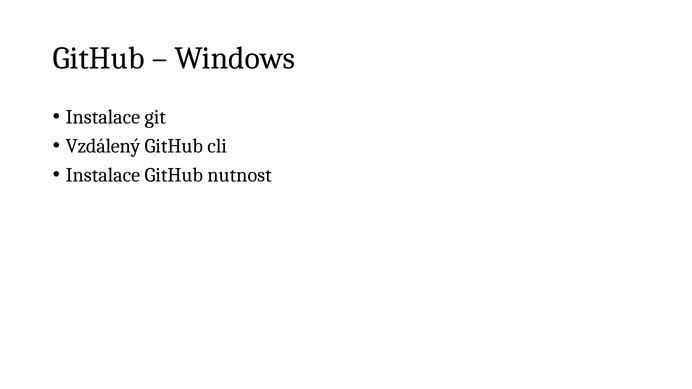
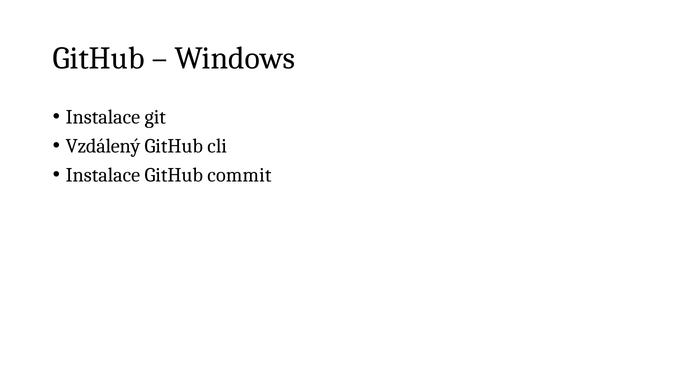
nutnost: nutnost -> commit
